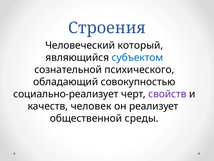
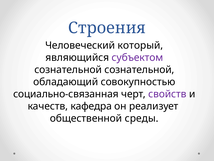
субъектом colour: blue -> purple
сознательной психического: психического -> сознательной
социально-реализует: социально-реализует -> социально-связанная
человек: человек -> кафедра
